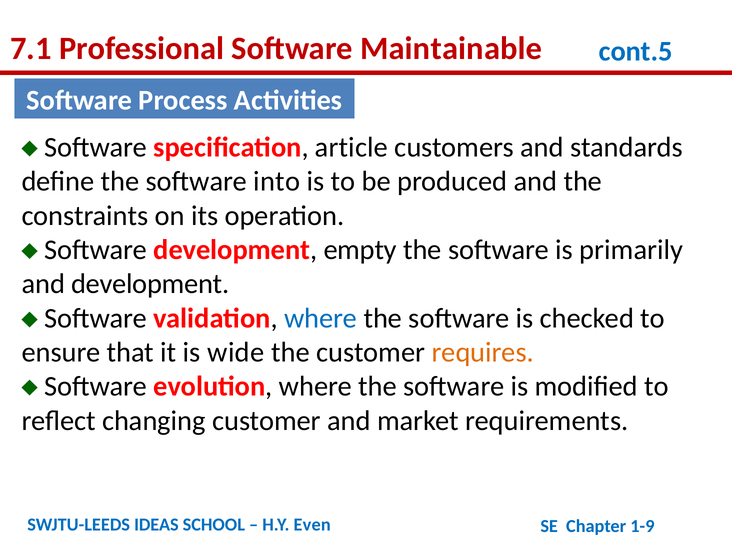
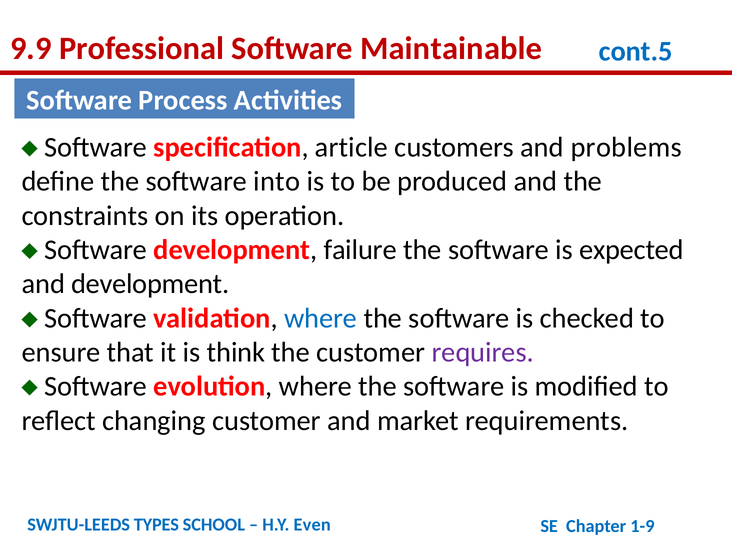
7.1: 7.1 -> 9.9
standards: standards -> problems
empty: empty -> failure
primarily: primarily -> expected
wide: wide -> think
requires colour: orange -> purple
IDEAS: IDEAS -> TYPES
